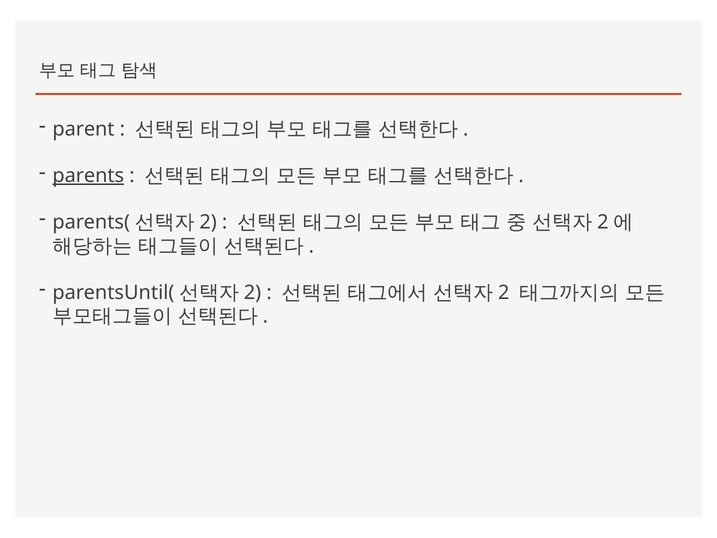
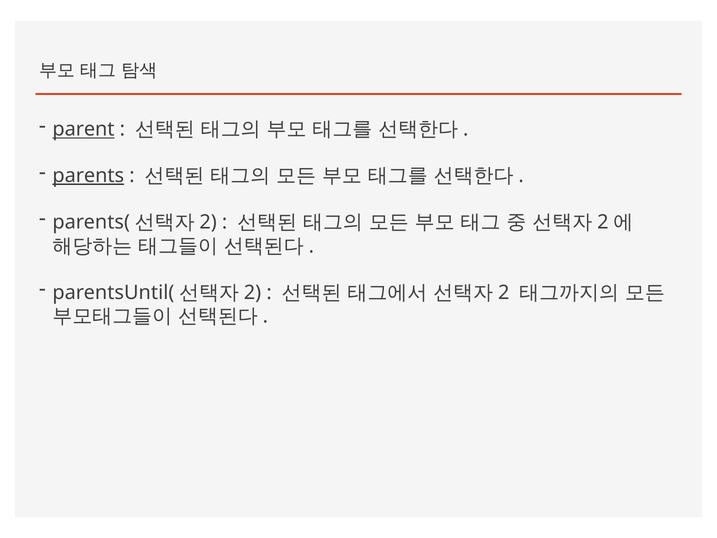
parent underline: none -> present
